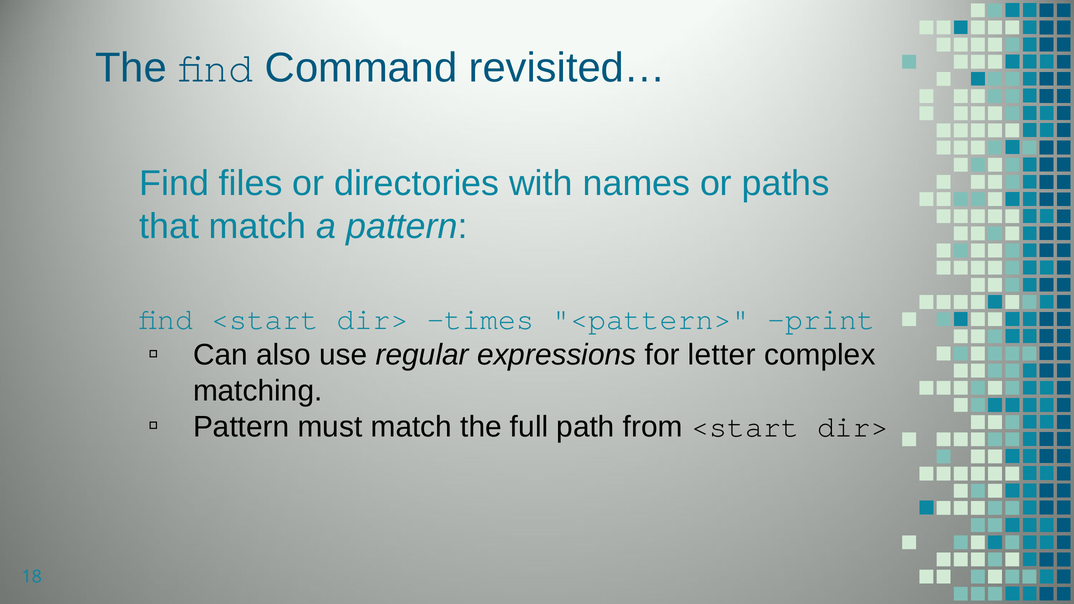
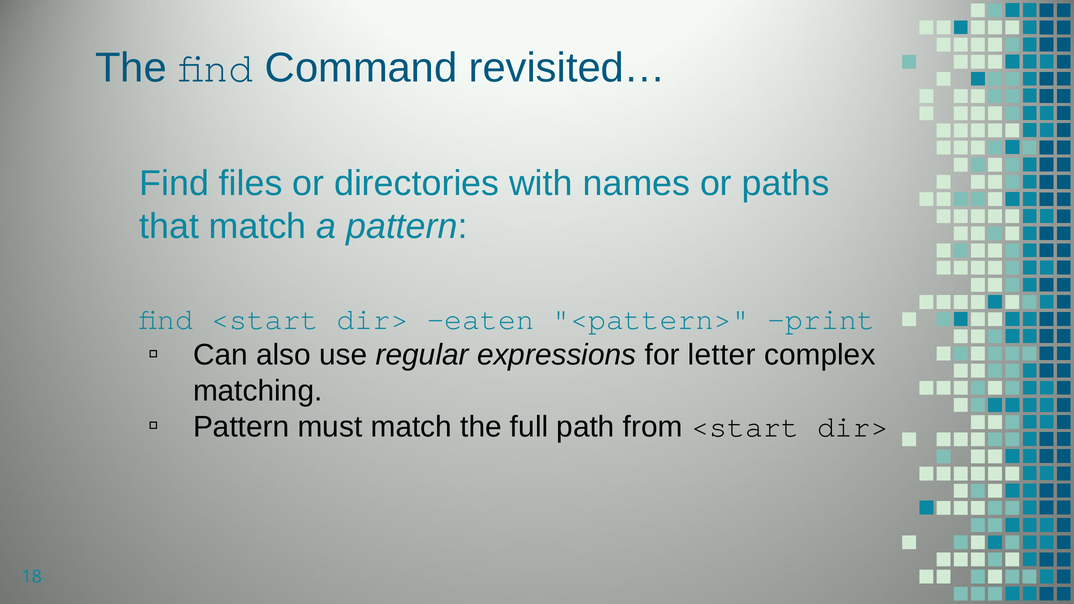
times: times -> eaten
